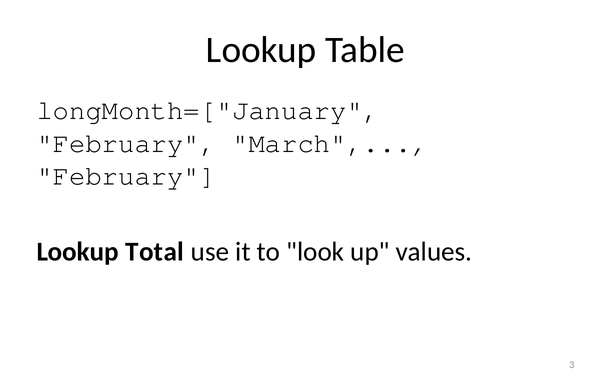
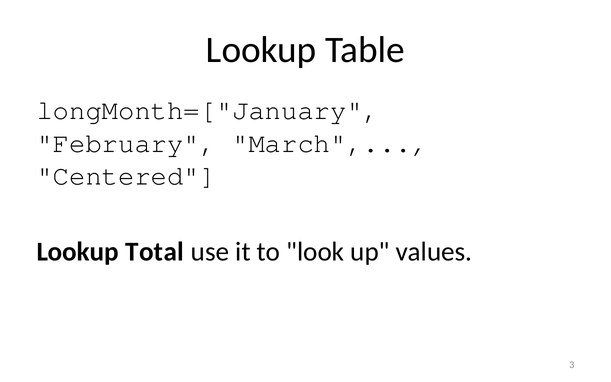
February at (126, 176): February -> Centered
